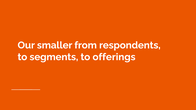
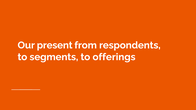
smaller: smaller -> present
